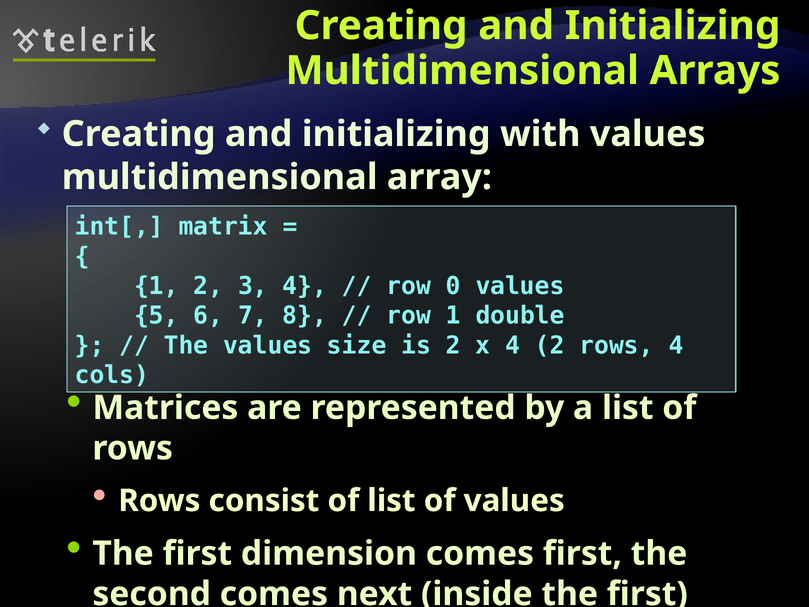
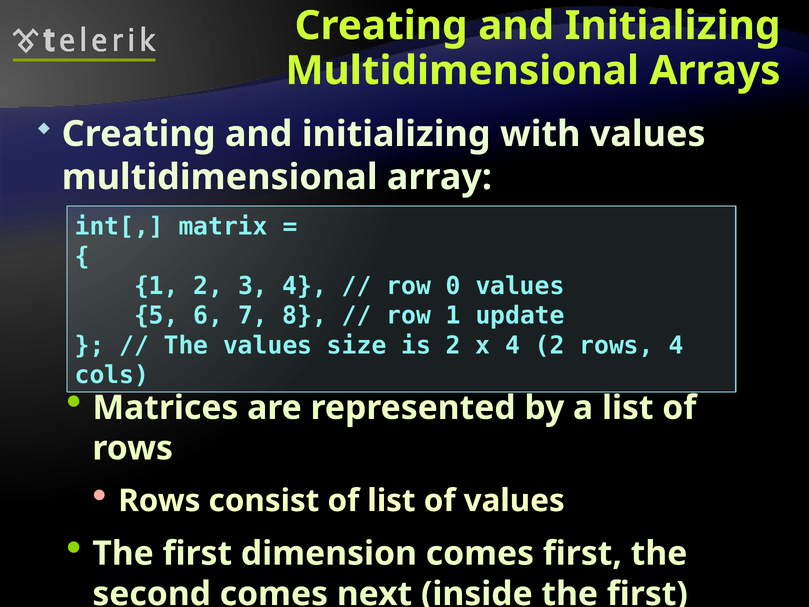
double: double -> update
